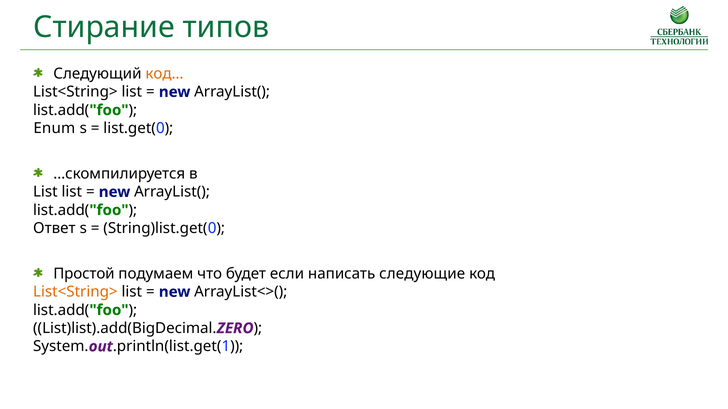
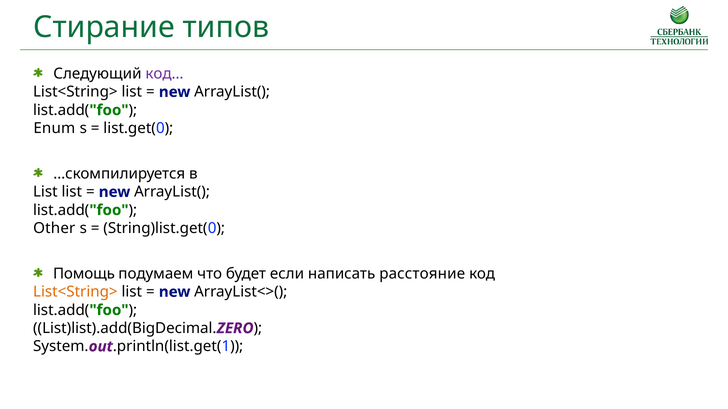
код… colour: orange -> purple
Ответ: Ответ -> Other
Простой: Простой -> Помощь
следующие: следующие -> расстояние
